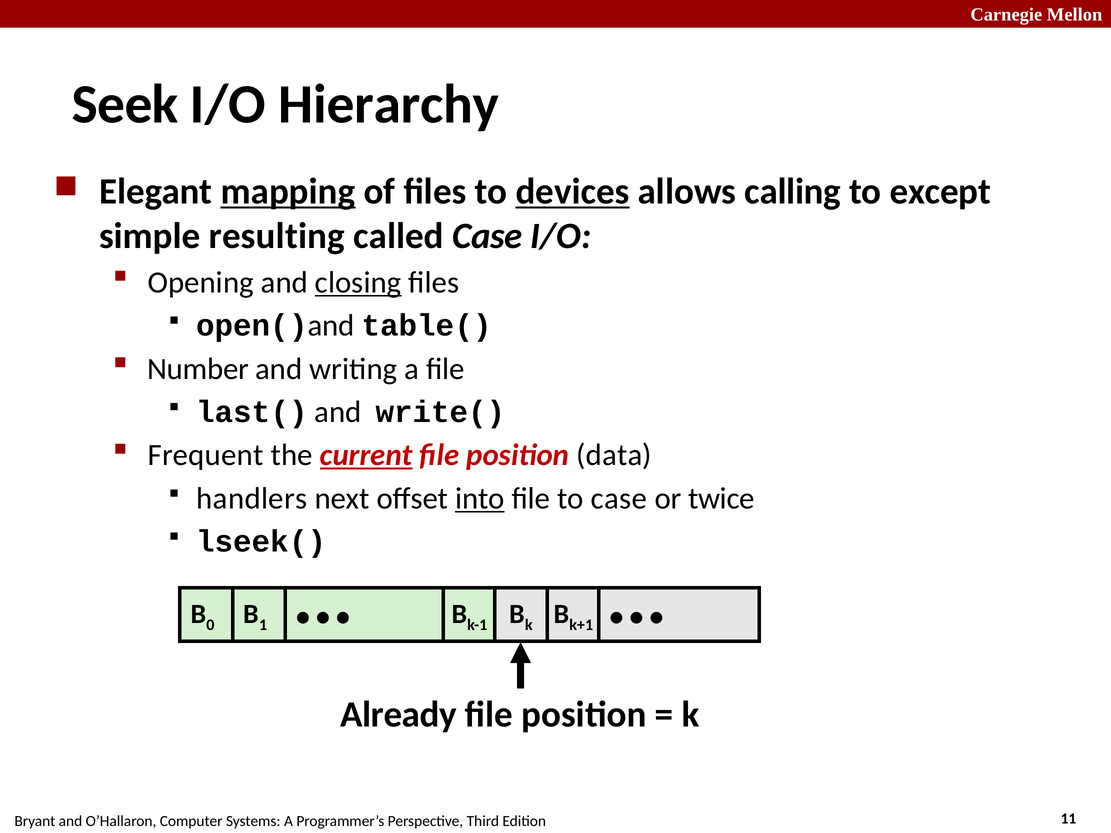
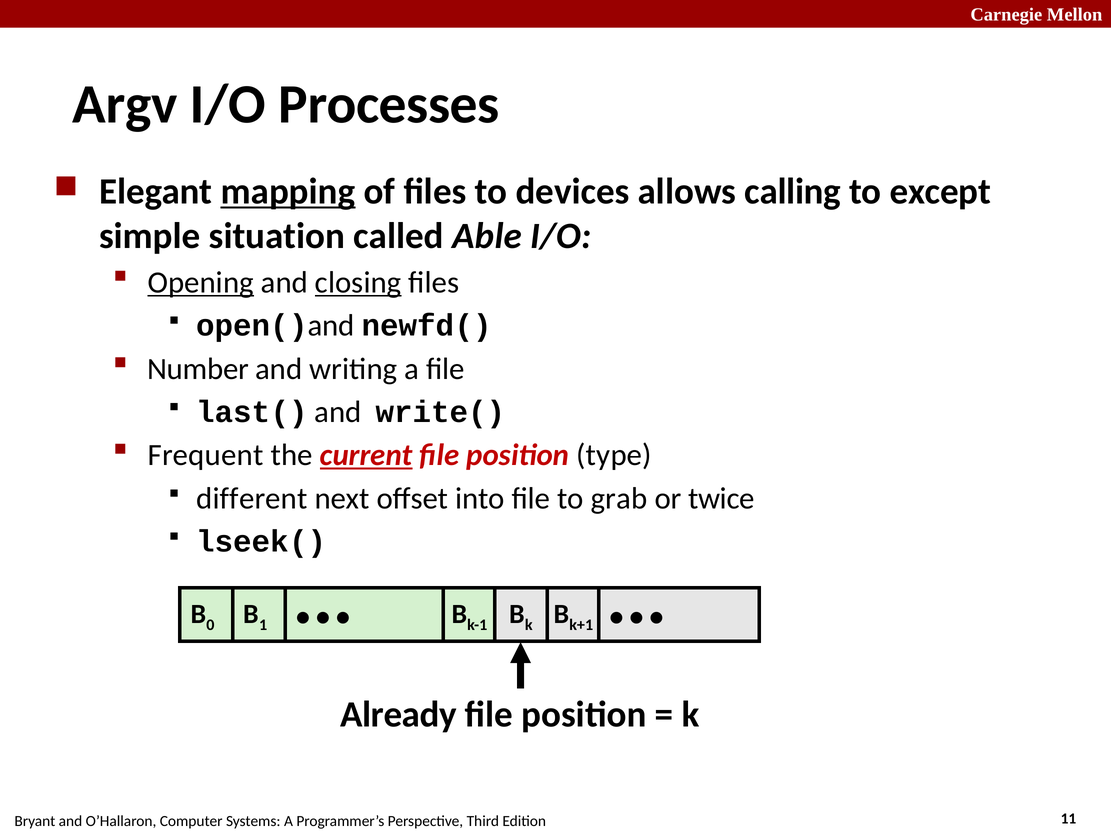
Seek: Seek -> Argv
Hierarchy: Hierarchy -> Processes
devices underline: present -> none
resulting: resulting -> situation
called Case: Case -> Able
Opening underline: none -> present
table(: table( -> newfd(
data: data -> type
handlers: handlers -> different
into underline: present -> none
to case: case -> grab
